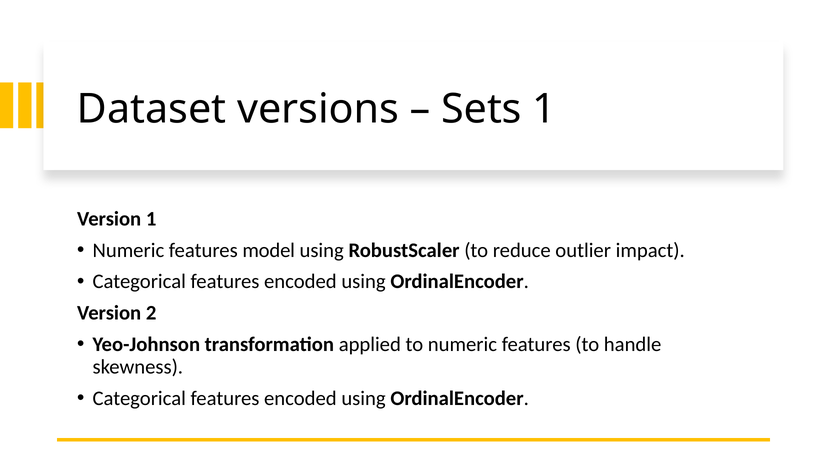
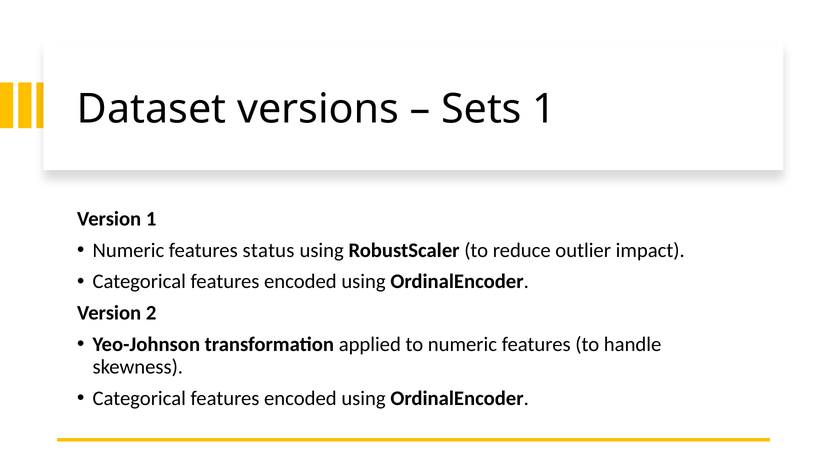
model: model -> status
